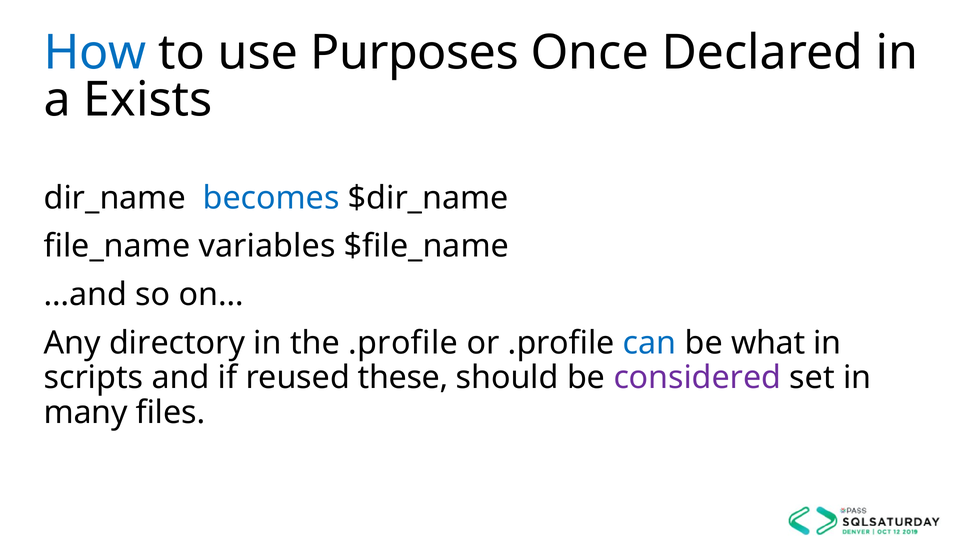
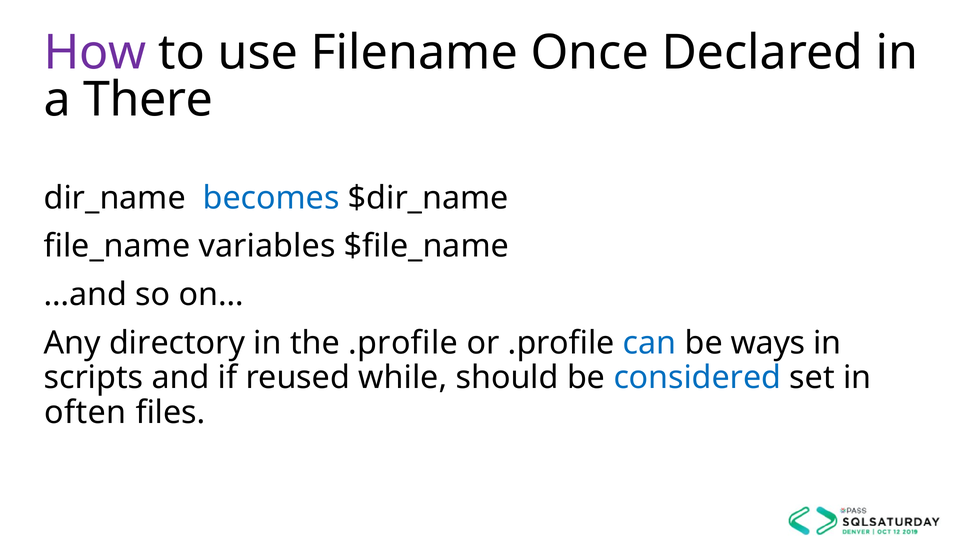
How colour: blue -> purple
Purposes: Purposes -> Filename
Exists: Exists -> There
what: what -> ways
these: these -> while
considered colour: purple -> blue
many: many -> often
